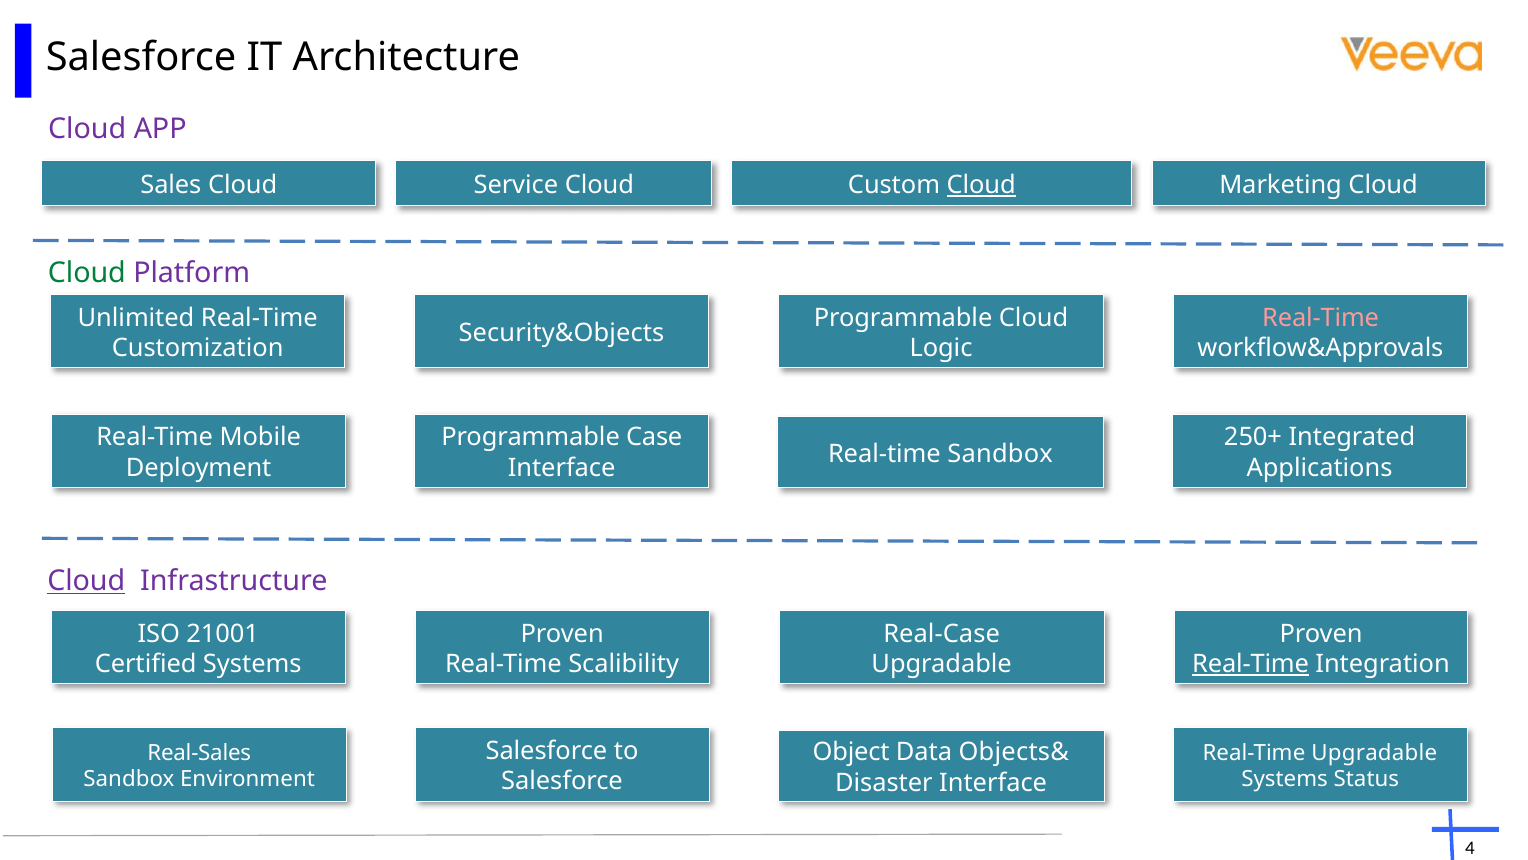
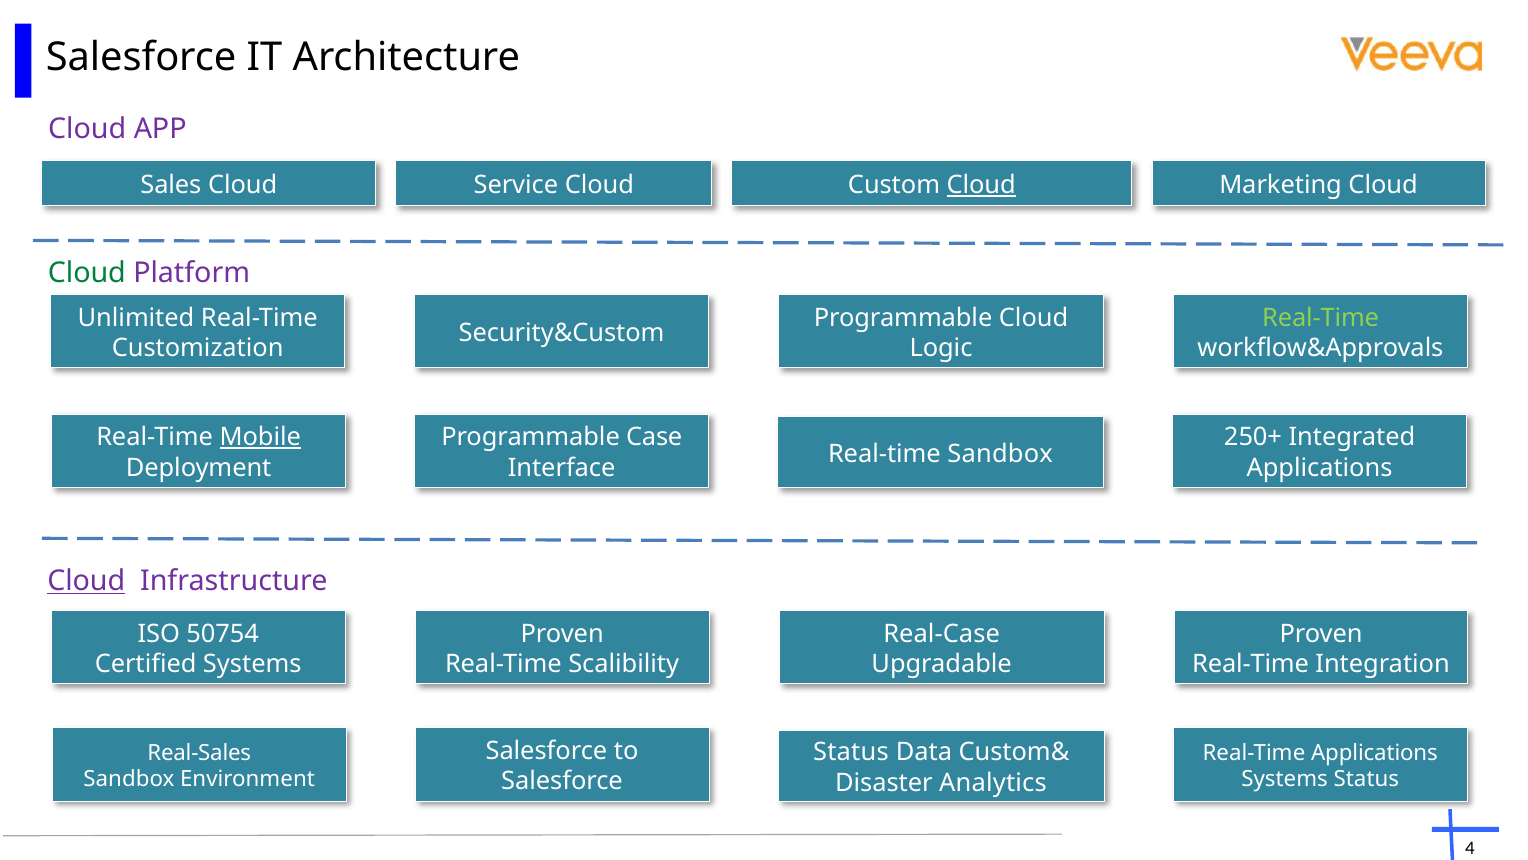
Real-Time at (1321, 318) colour: pink -> light green
Security&Objects: Security&Objects -> Security&Custom
Mobile underline: none -> present
21001: 21001 -> 50754
Real-Time at (1251, 664) underline: present -> none
Object at (851, 752): Object -> Status
Objects&: Objects& -> Custom&
Real-Time Upgradable: Upgradable -> Applications
Disaster Interface: Interface -> Analytics
